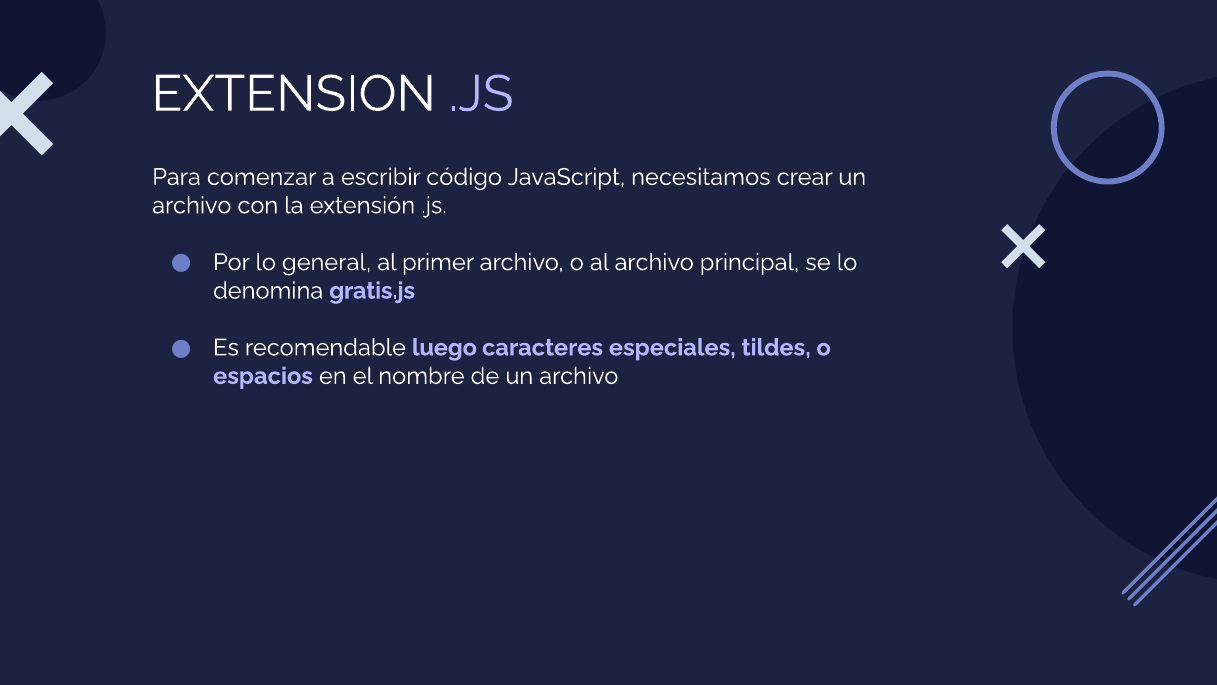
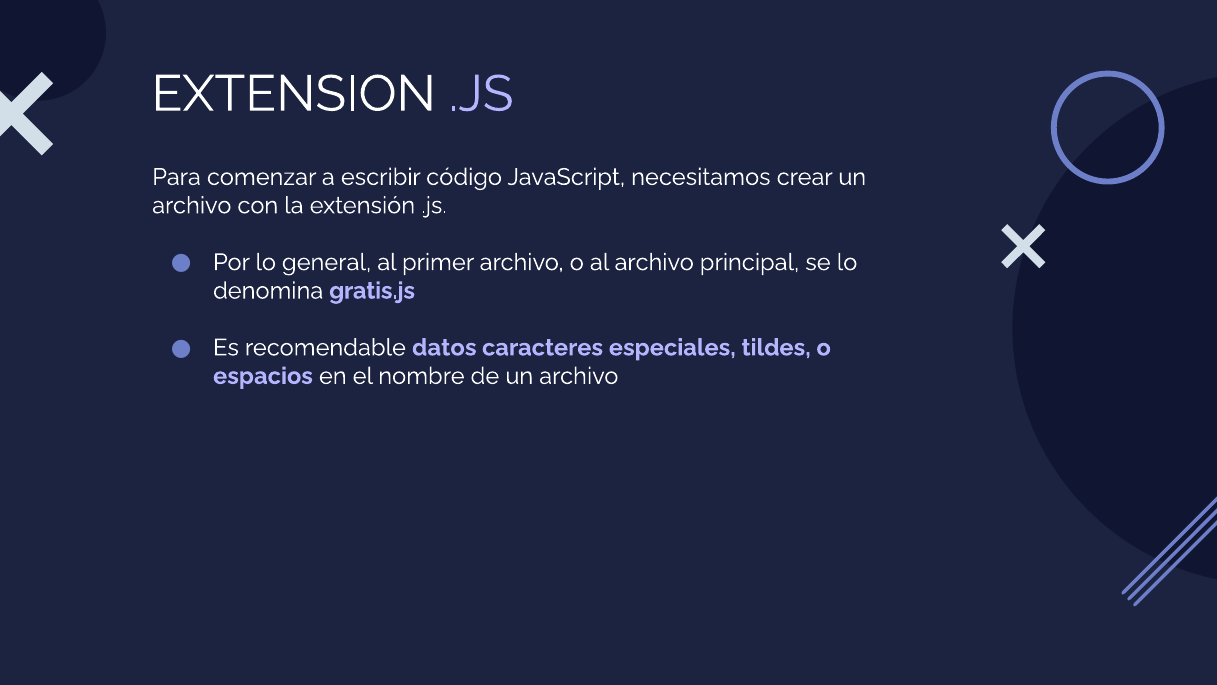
luego: luego -> datos
